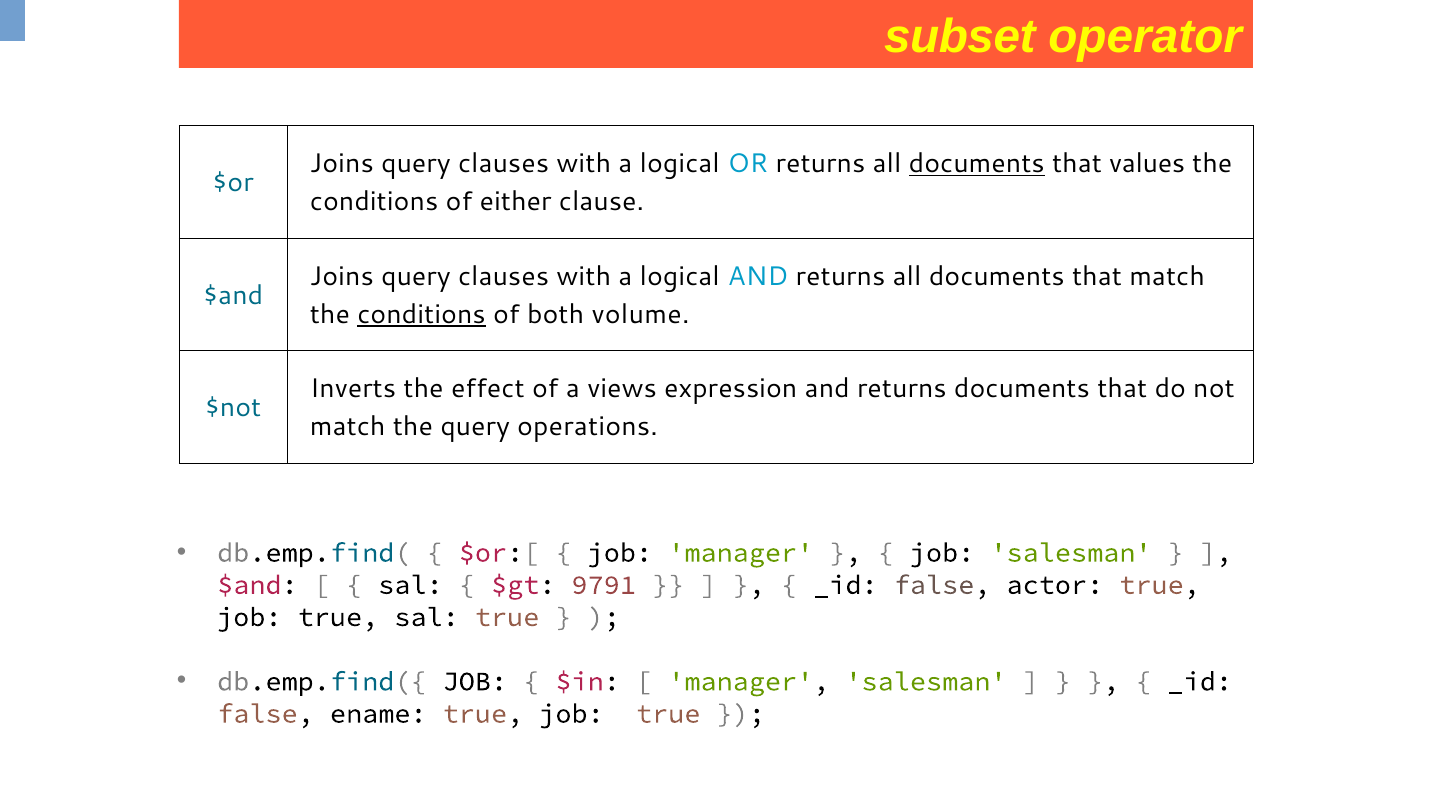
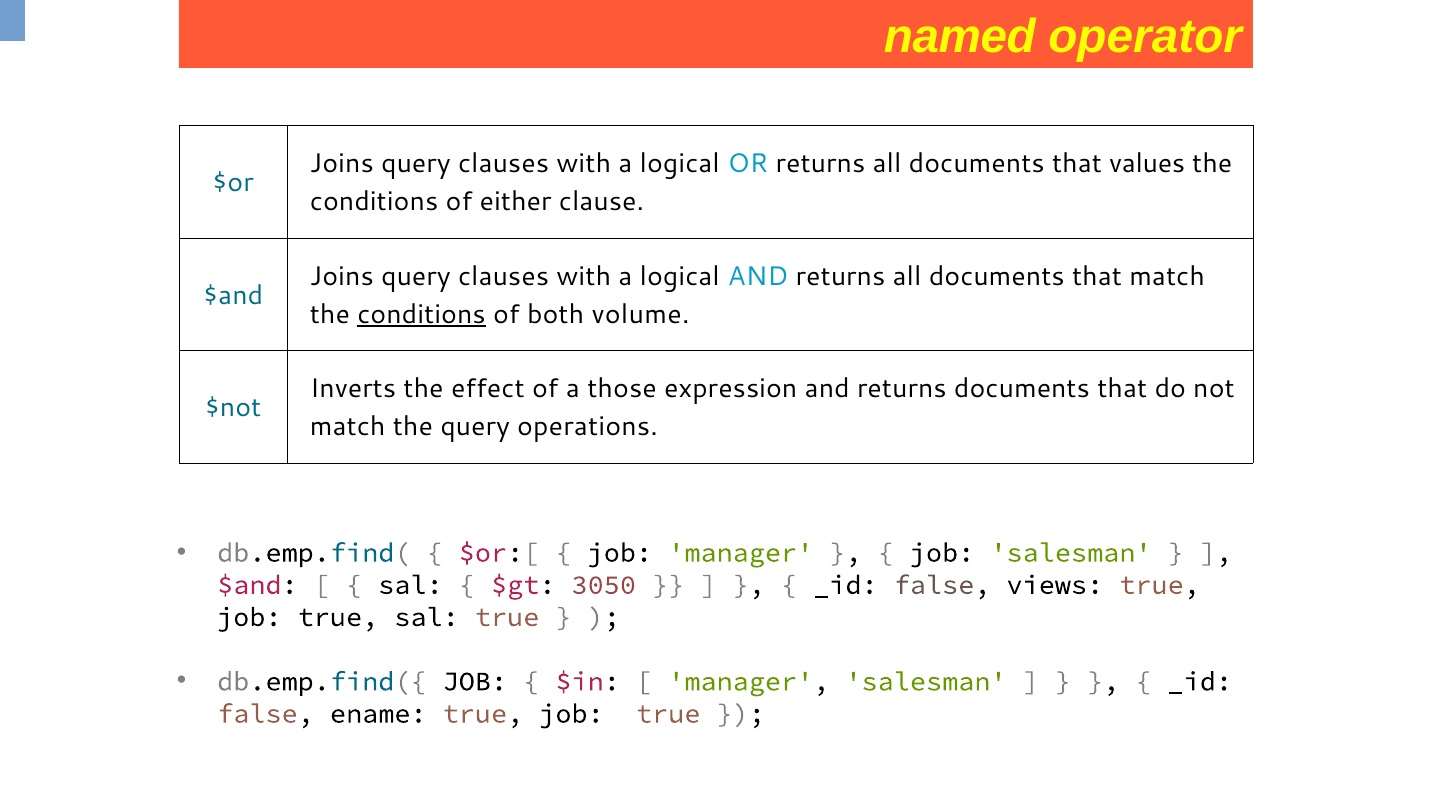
subset: subset -> named
documents at (977, 164) underline: present -> none
views: views -> those
9791: 9791 -> 3050
actor: actor -> views
